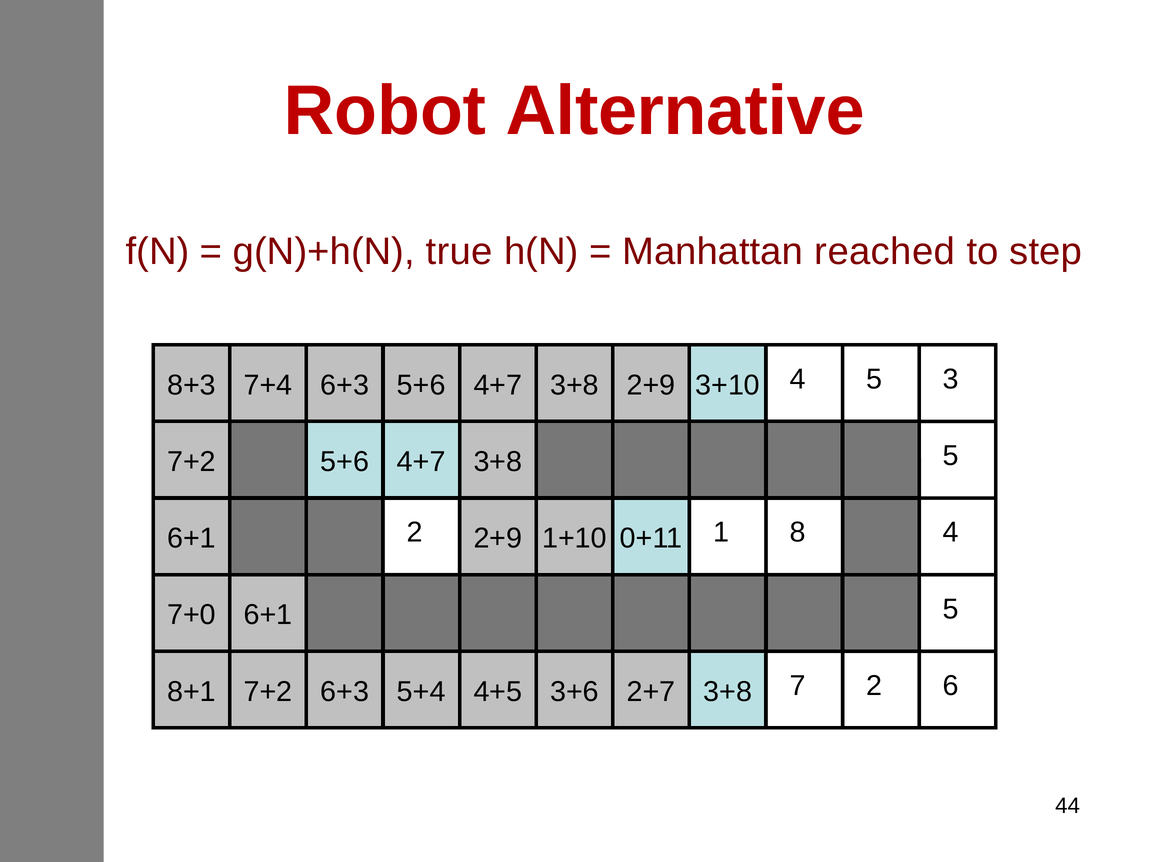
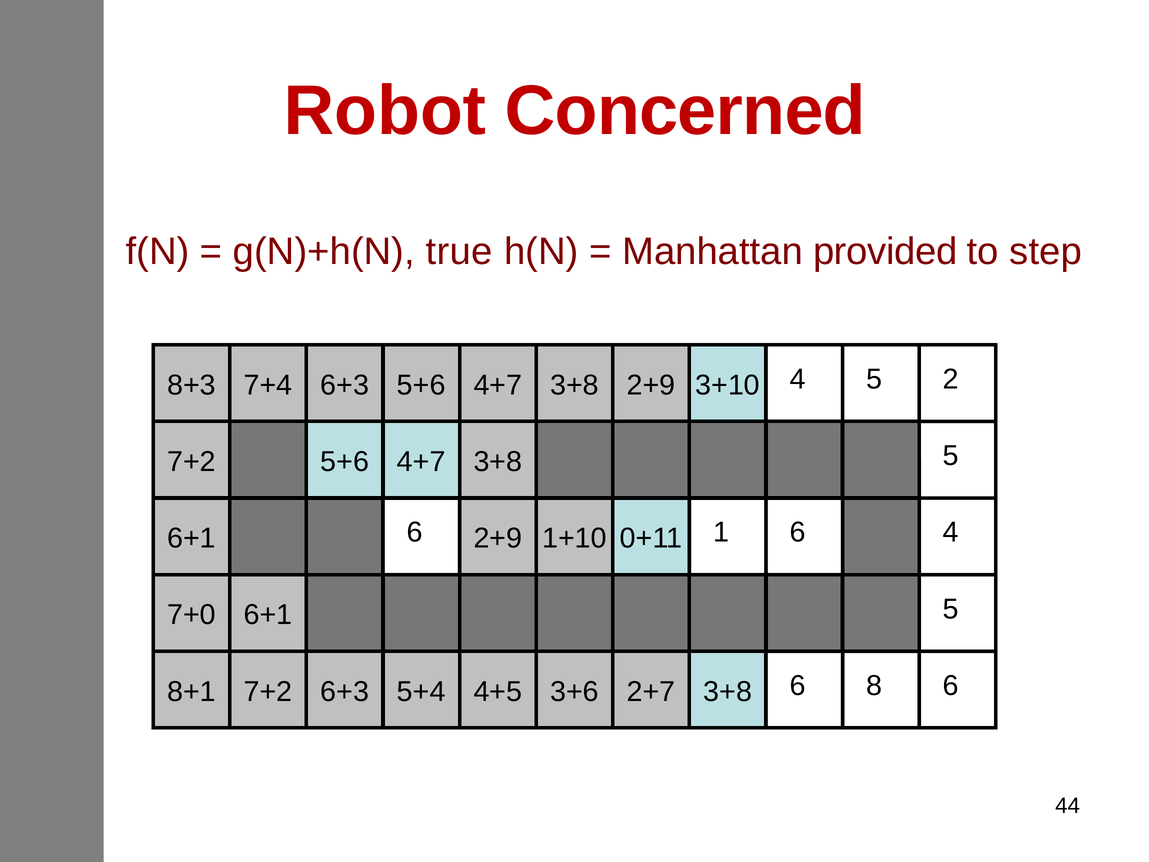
Alternative: Alternative -> Concerned
reached: reached -> provided
4 3: 3 -> 2
2 at (415, 532): 2 -> 6
8 at (798, 532): 8 -> 6
7 at (798, 686): 7 -> 6
2 at (874, 686): 2 -> 8
